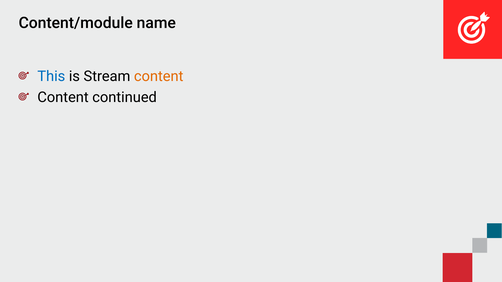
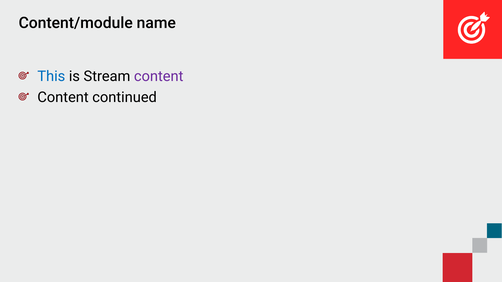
content at (159, 76) colour: orange -> purple
